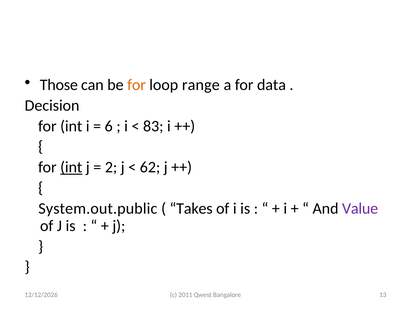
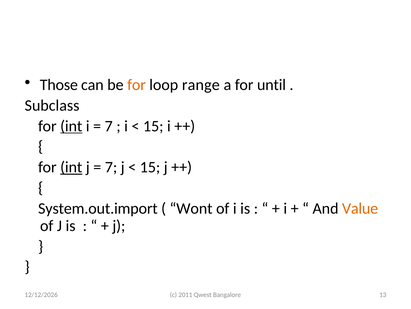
data: data -> until
Decision: Decision -> Subclass
int at (71, 126) underline: none -> present
6 at (109, 126): 6 -> 7
83 at (153, 126): 83 -> 15
2 at (111, 167): 2 -> 7
62 at (150, 167): 62 -> 15
System.out.public: System.out.public -> System.out.import
Takes: Takes -> Wont
Value colour: purple -> orange
